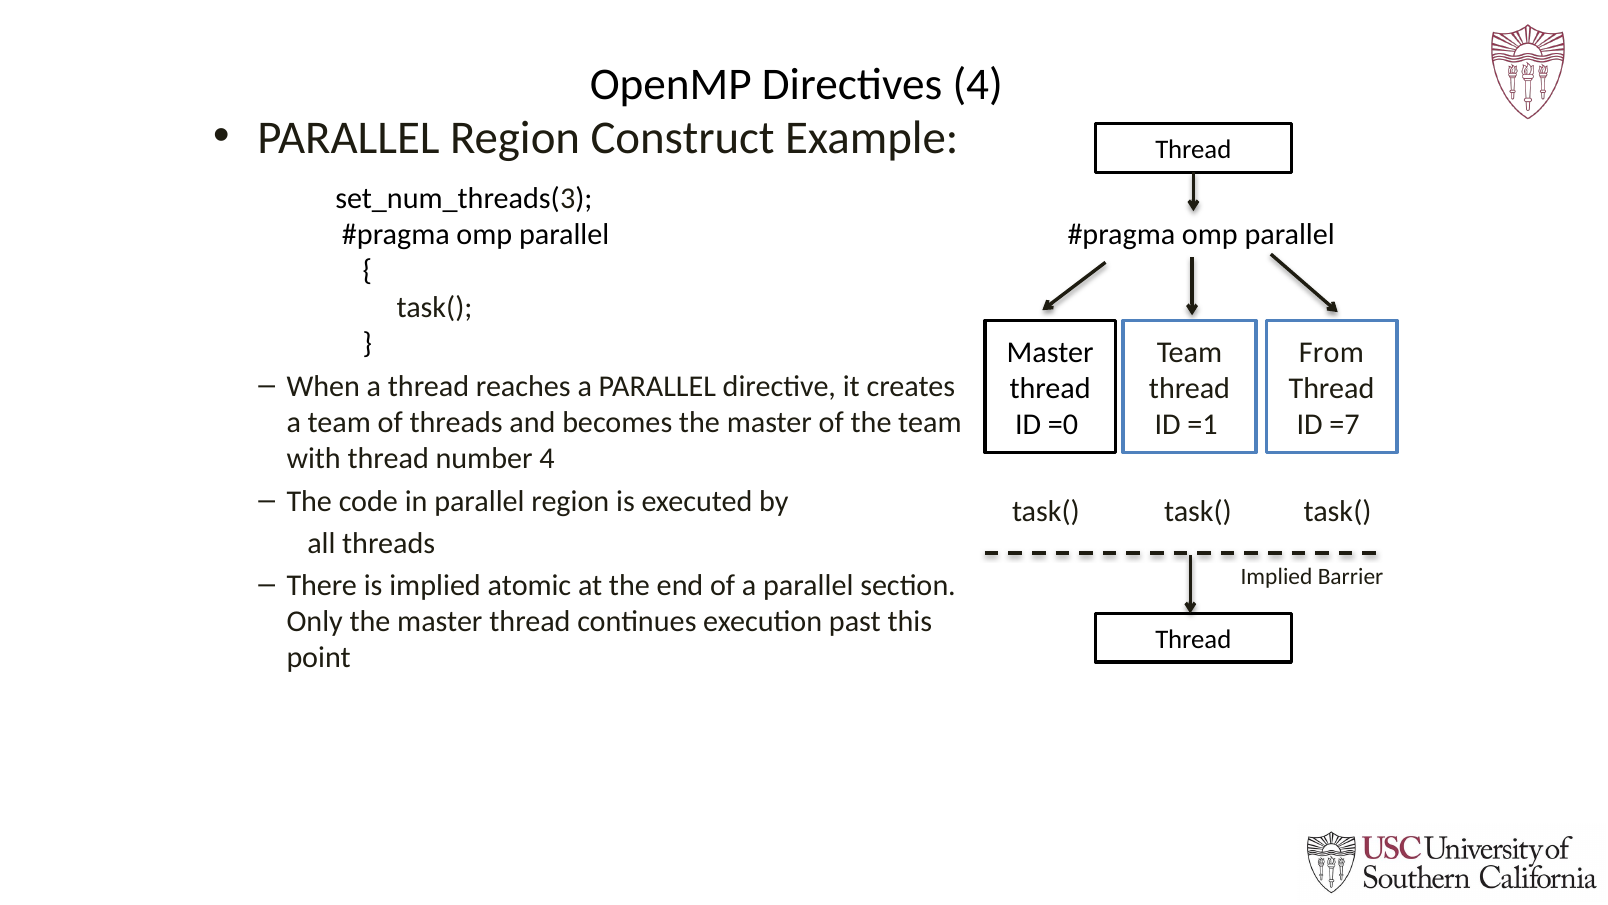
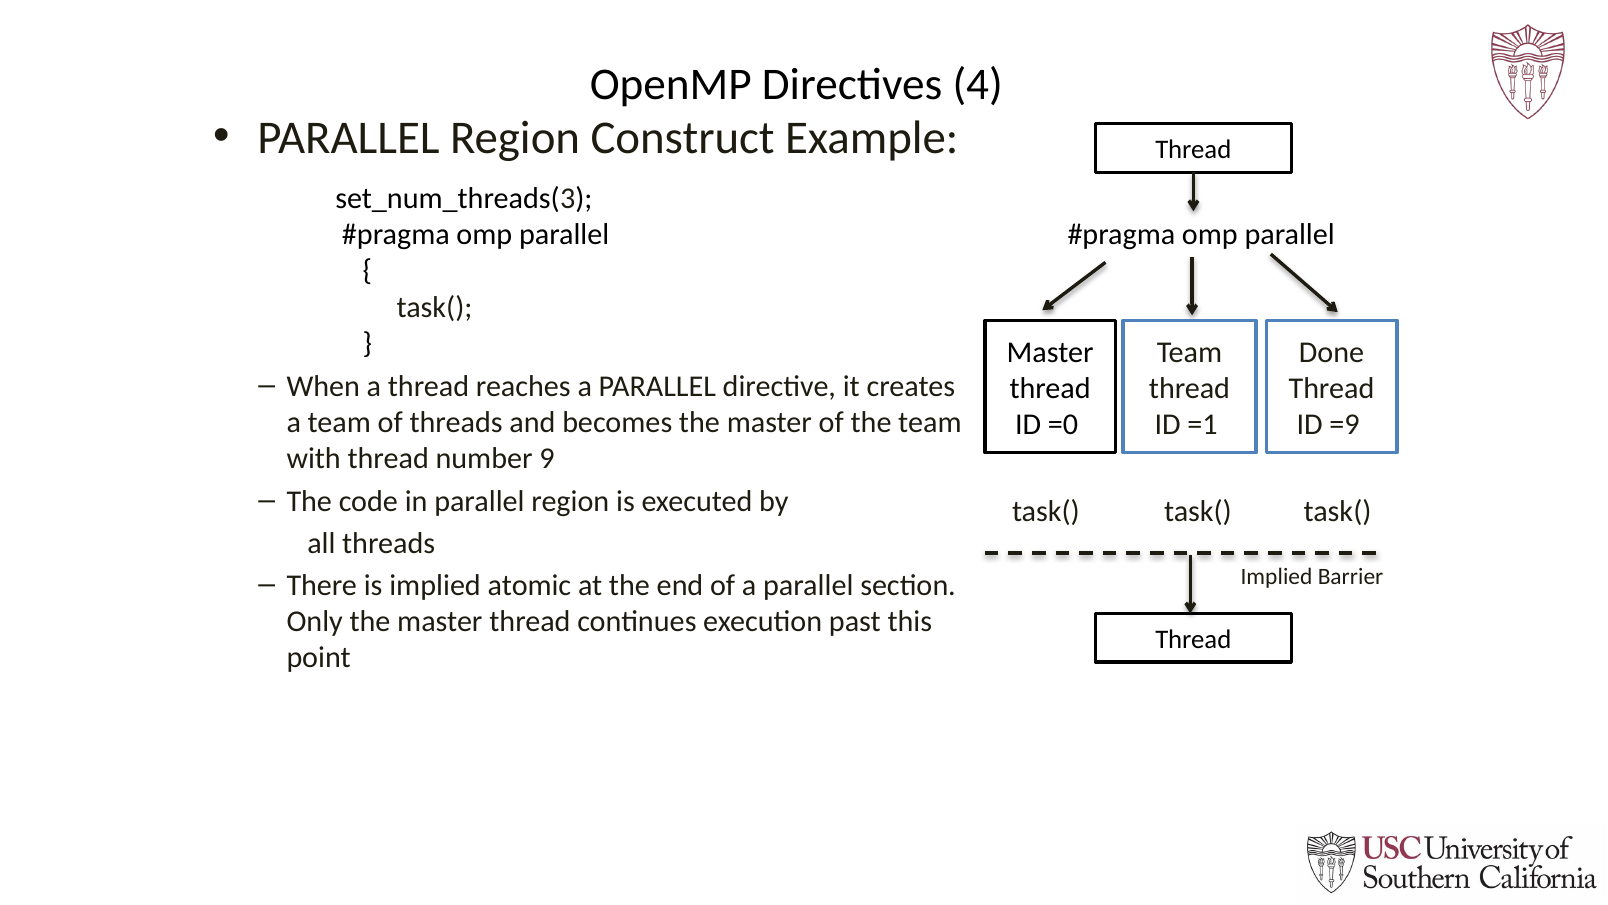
From: From -> Done
=7: =7 -> =9
number 4: 4 -> 9
